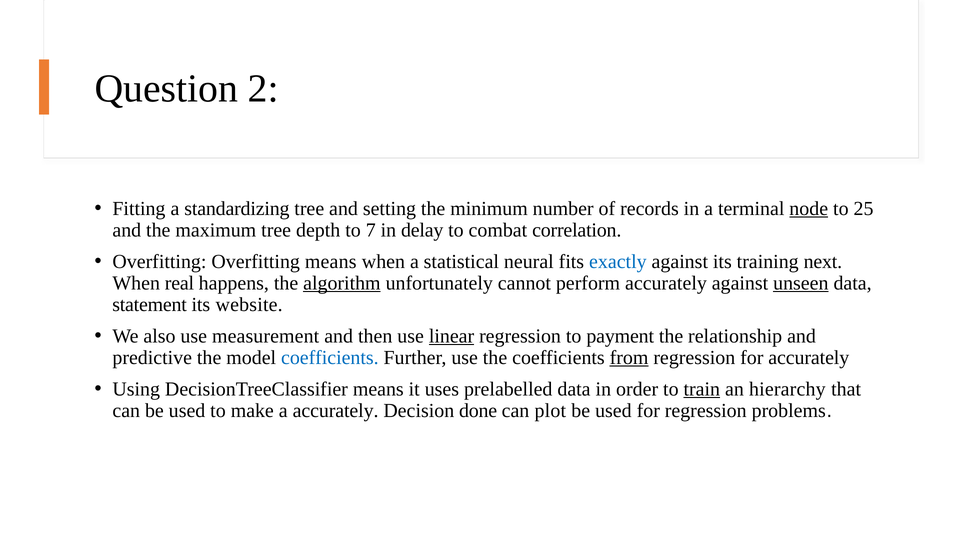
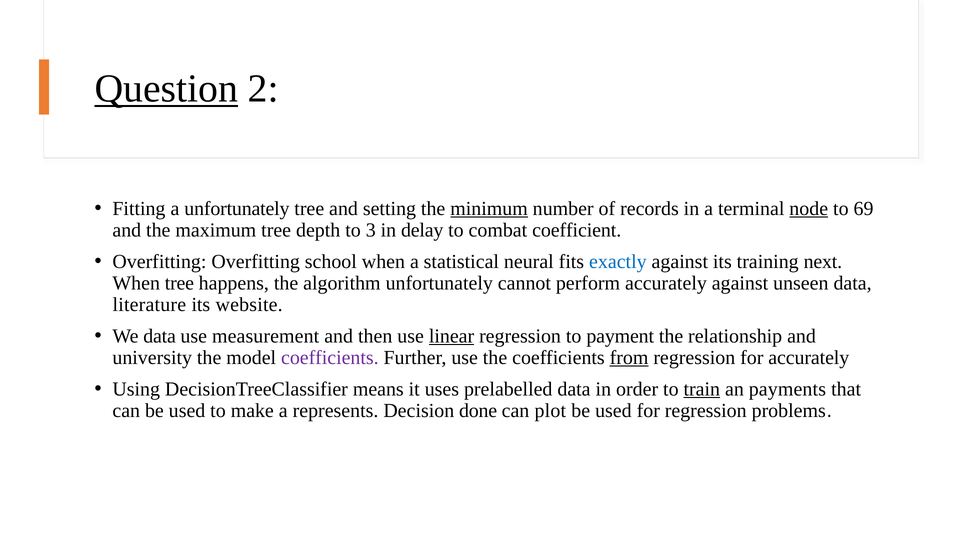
Question underline: none -> present
a standardizing: standardizing -> unfortunately
minimum underline: none -> present
25: 25 -> 69
7: 7 -> 3
correlation: correlation -> coefficient
Overfitting means: means -> school
When real: real -> tree
algorithm underline: present -> none
unseen underline: present -> none
statement: statement -> literature
We also: also -> data
predictive: predictive -> university
coefficients at (330, 358) colour: blue -> purple
hierarchy: hierarchy -> payments
a accurately: accurately -> represents
